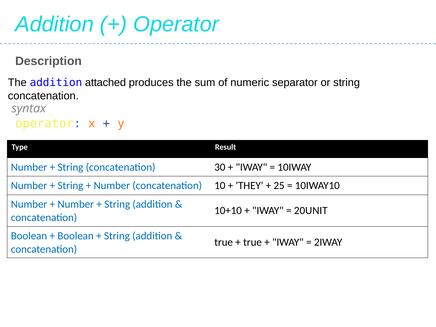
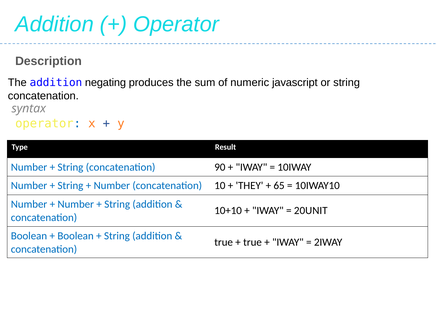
attached: attached -> negating
separator: separator -> javascript
30: 30 -> 90
25: 25 -> 65
